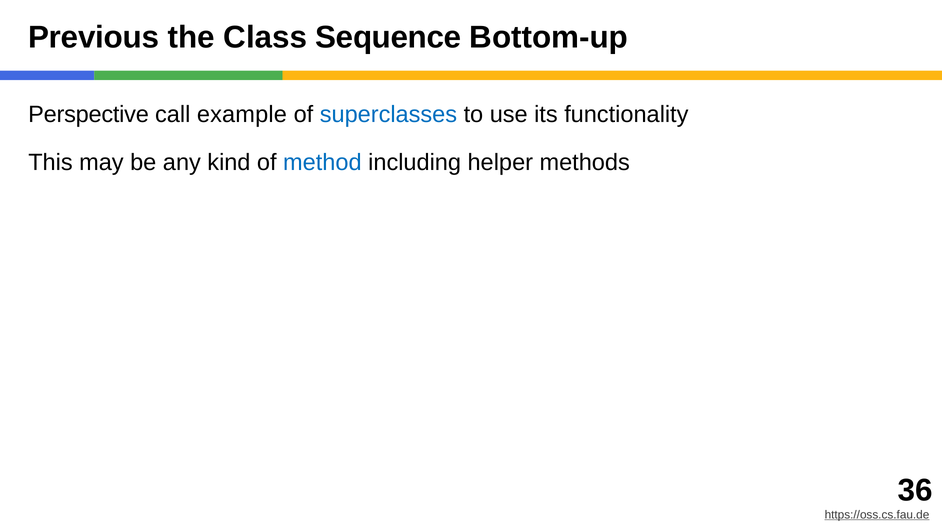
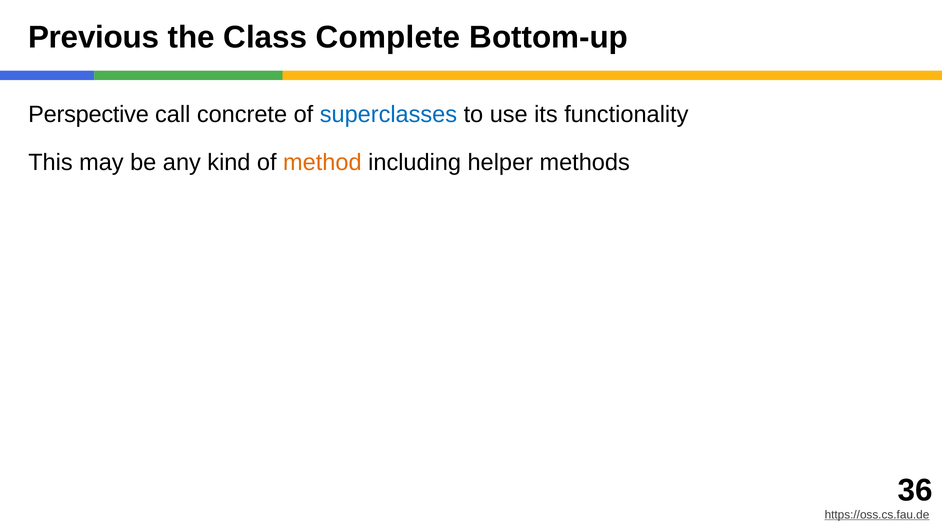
Sequence: Sequence -> Complete
example: example -> concrete
method colour: blue -> orange
